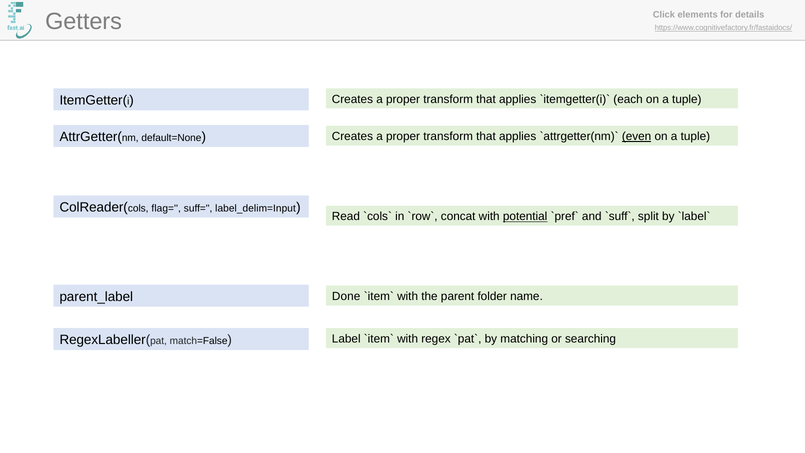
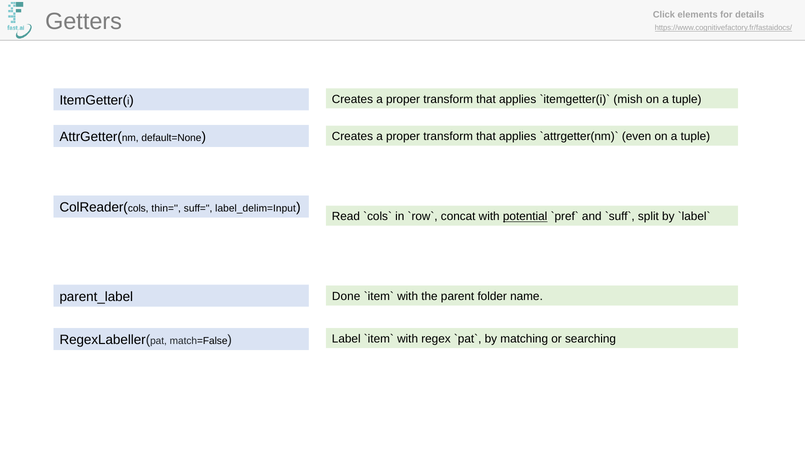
each: each -> mish
even underline: present -> none
flag=: flag= -> thin=
